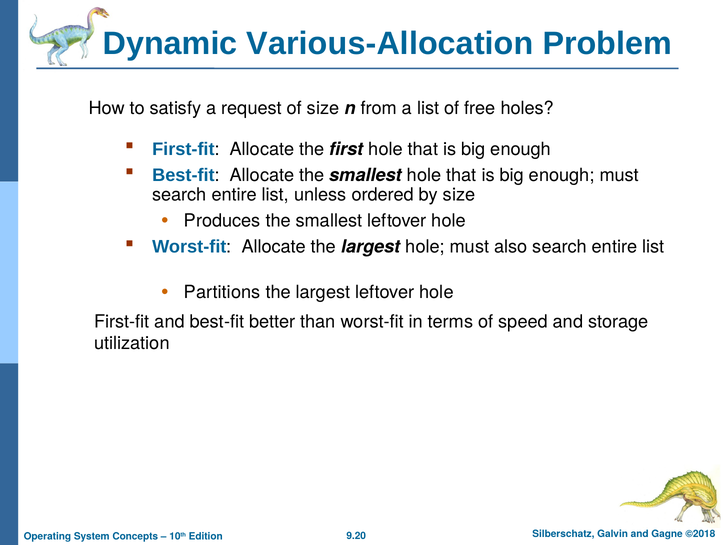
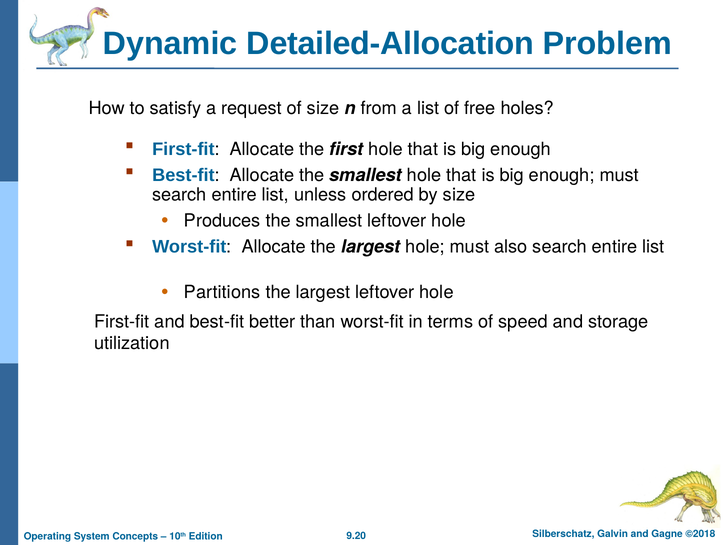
Various-Allocation: Various-Allocation -> Detailed-Allocation
